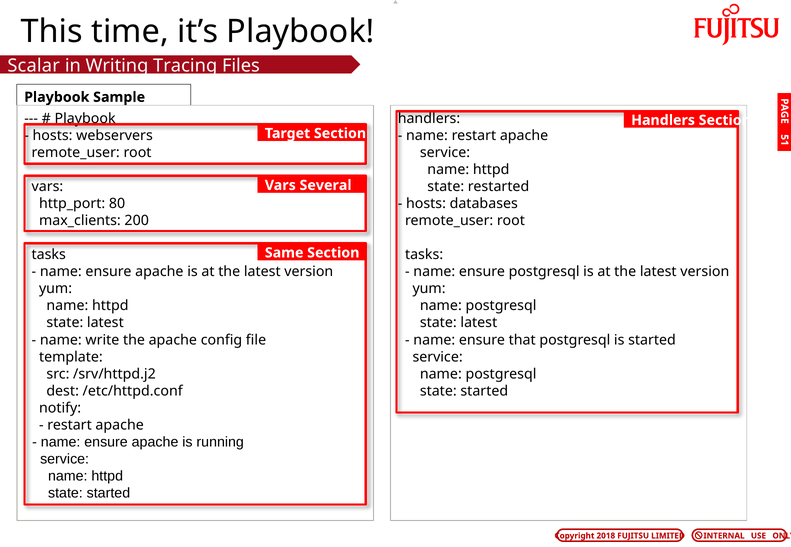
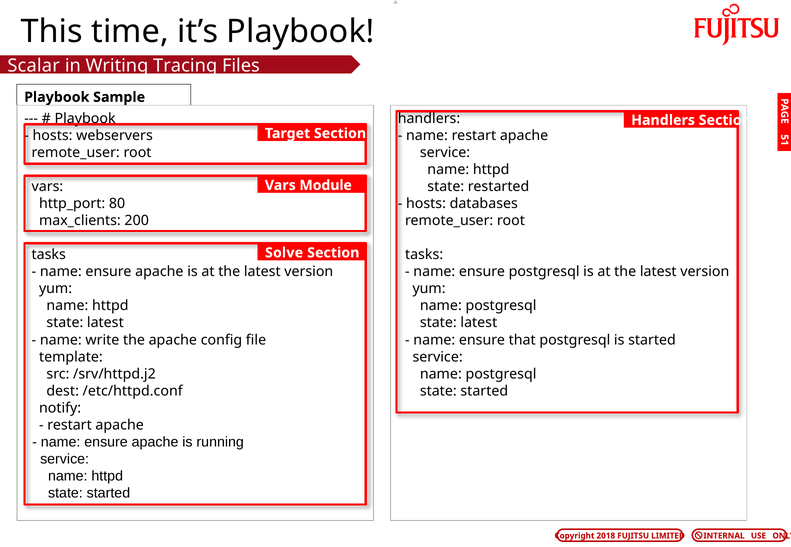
Several: Several -> Module
Same: Same -> Solve
